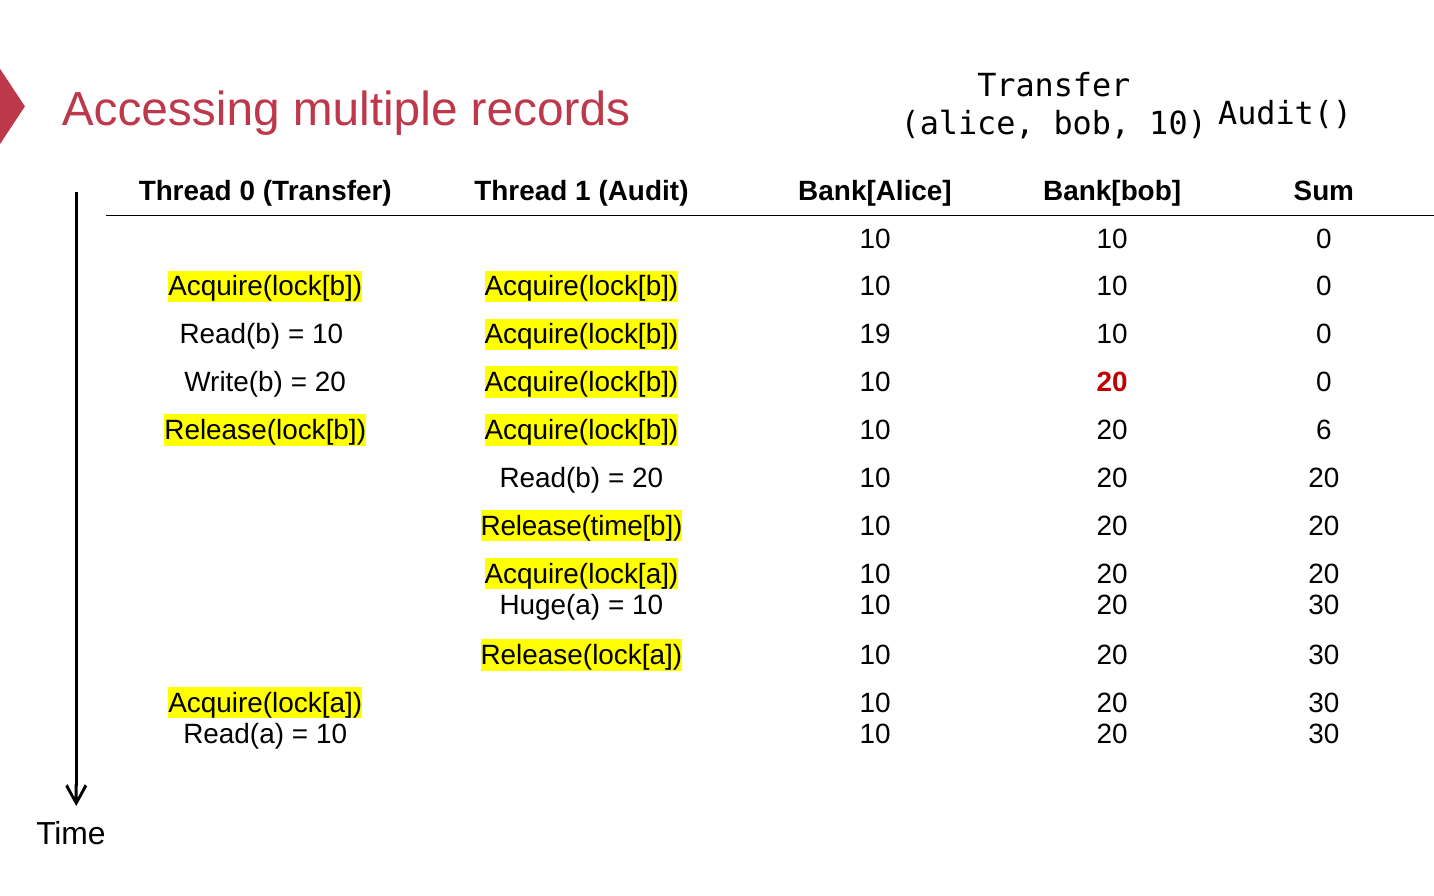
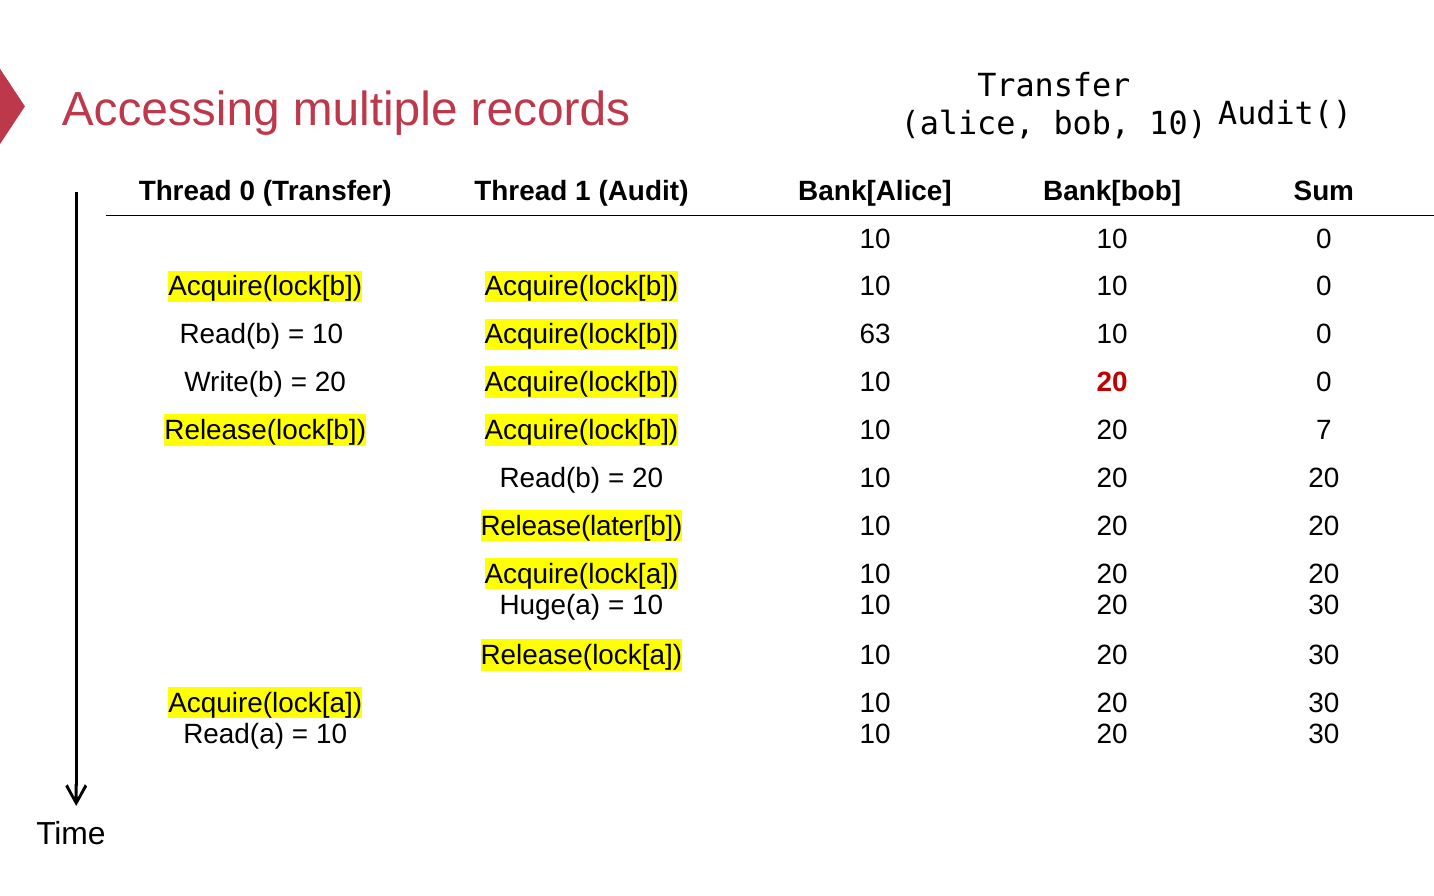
19: 19 -> 63
6: 6 -> 7
Release(time[b: Release(time[b -> Release(later[b
